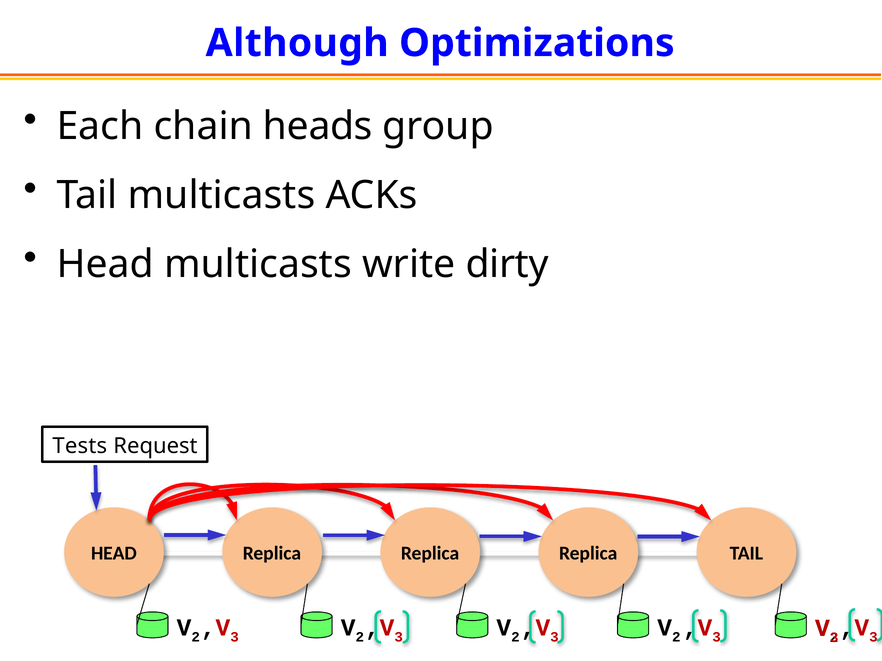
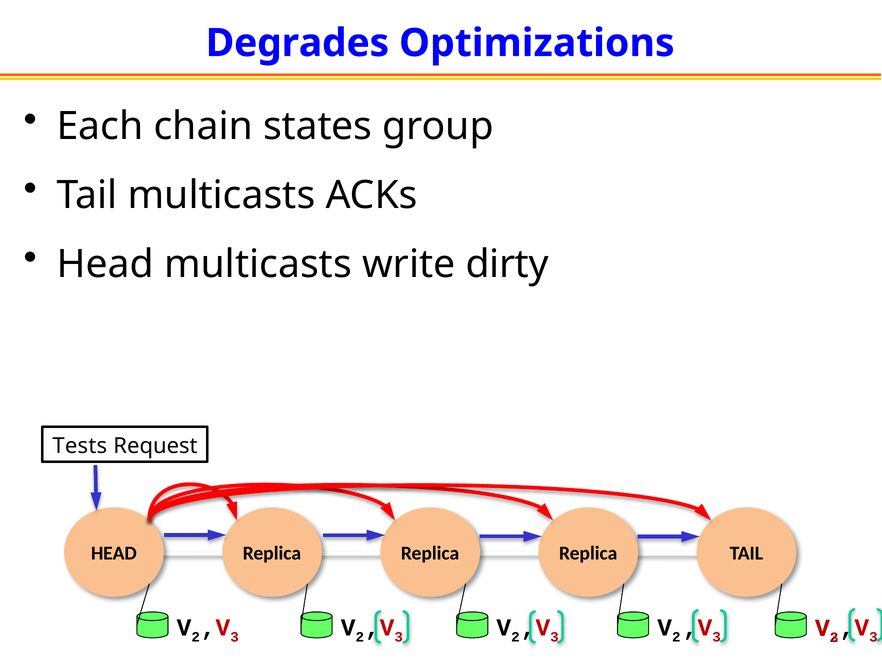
Although: Although -> Degrades
heads: heads -> states
